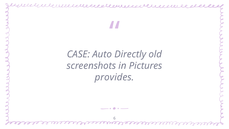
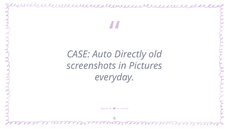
provides: provides -> everyday
